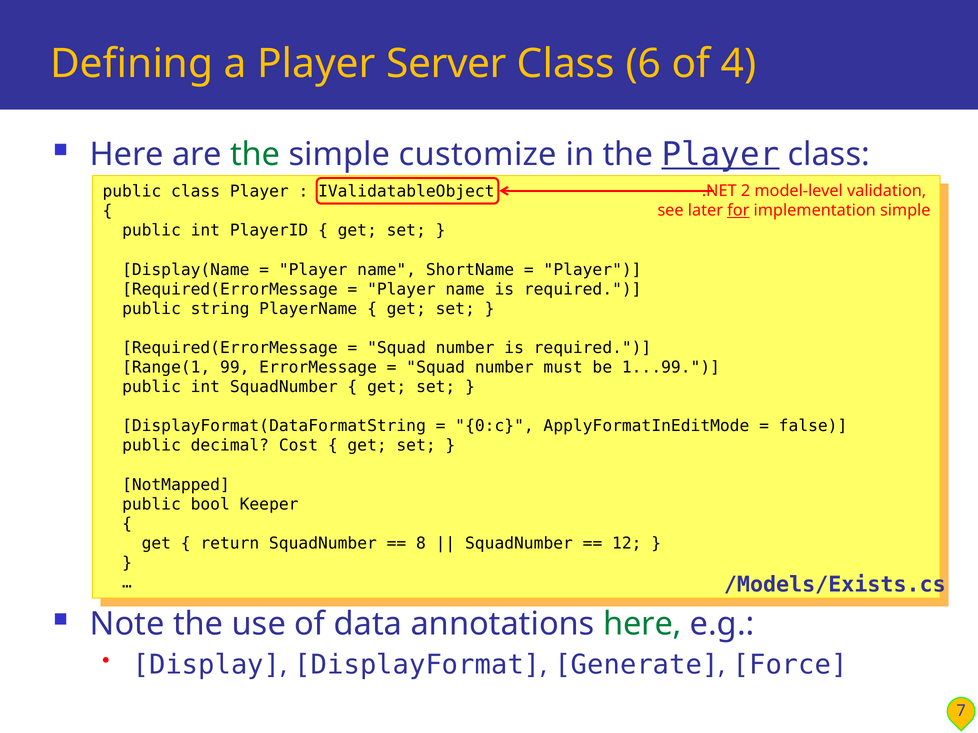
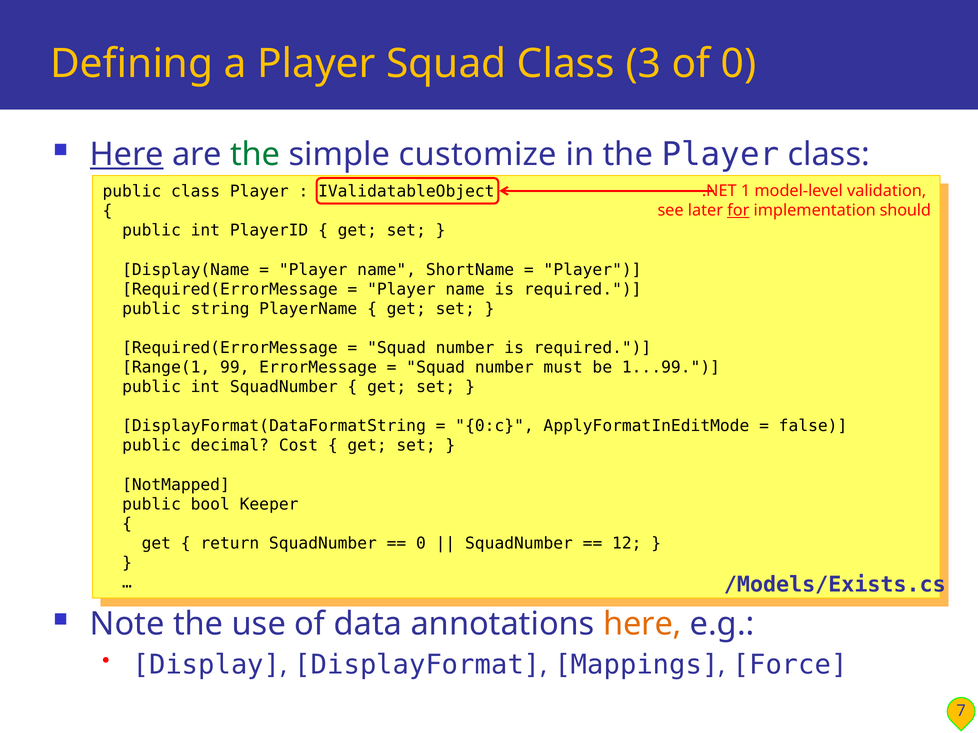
Player Server: Server -> Squad
6: 6 -> 3
of 4: 4 -> 0
Here at (127, 155) underline: none -> present
Player at (720, 155) underline: present -> none
.NET 2: 2 -> 1
implementation simple: simple -> should
8 at (421, 544): 8 -> 0
here at (642, 624) colour: green -> orange
Generate: Generate -> Mappings
